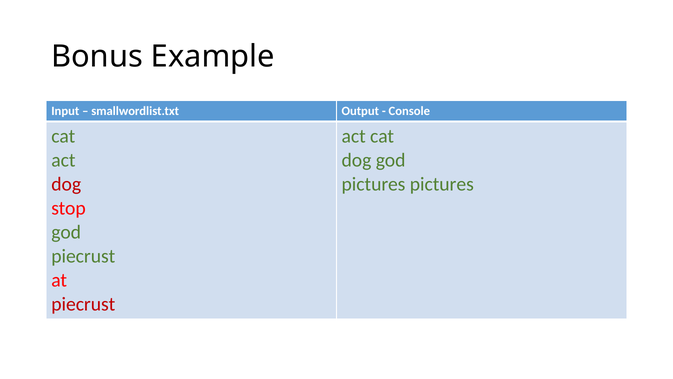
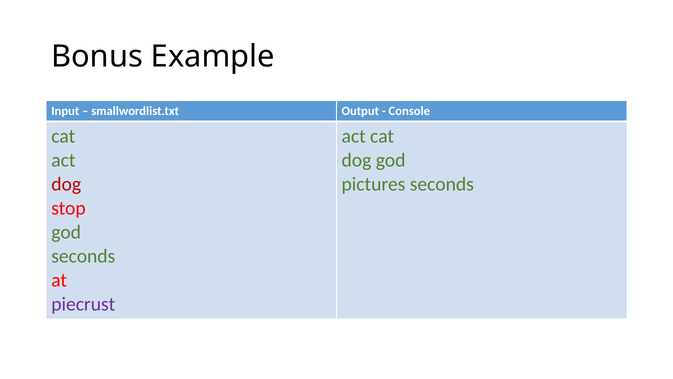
pictures pictures: pictures -> seconds
piecrust at (83, 256): piecrust -> seconds
piecrust at (83, 304) colour: red -> purple
